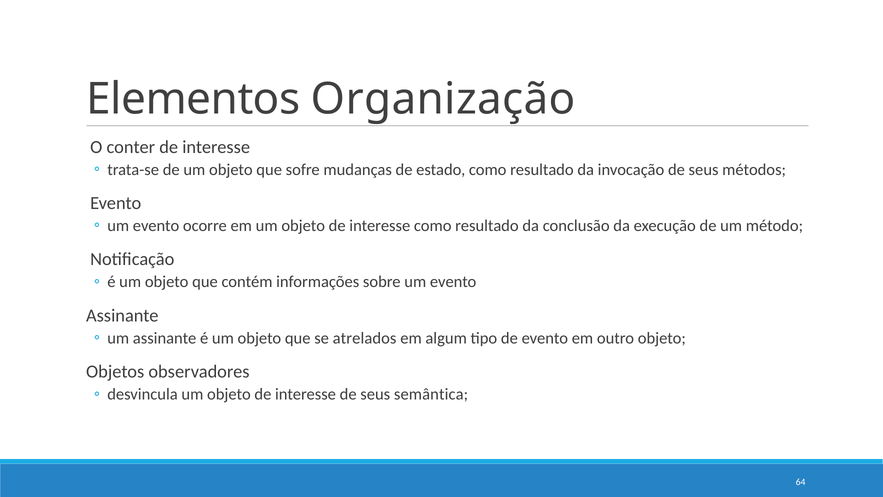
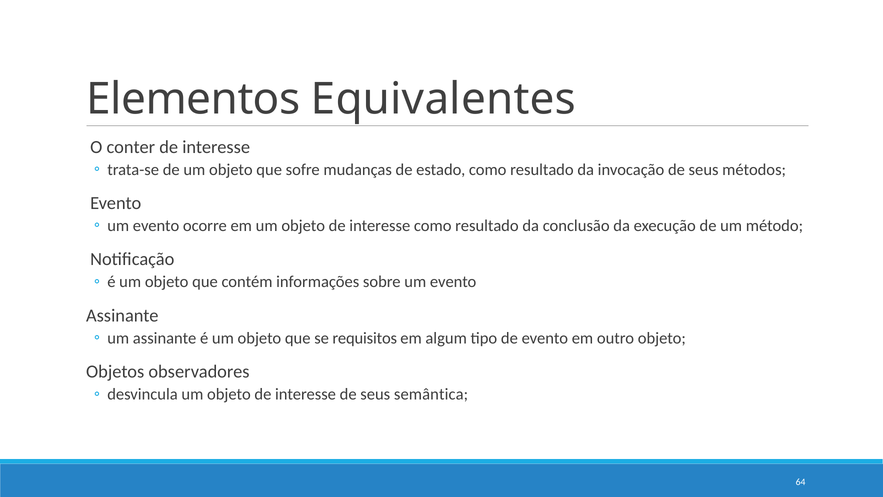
Organização: Organização -> Equivalentes
atrelados: atrelados -> requisitos
